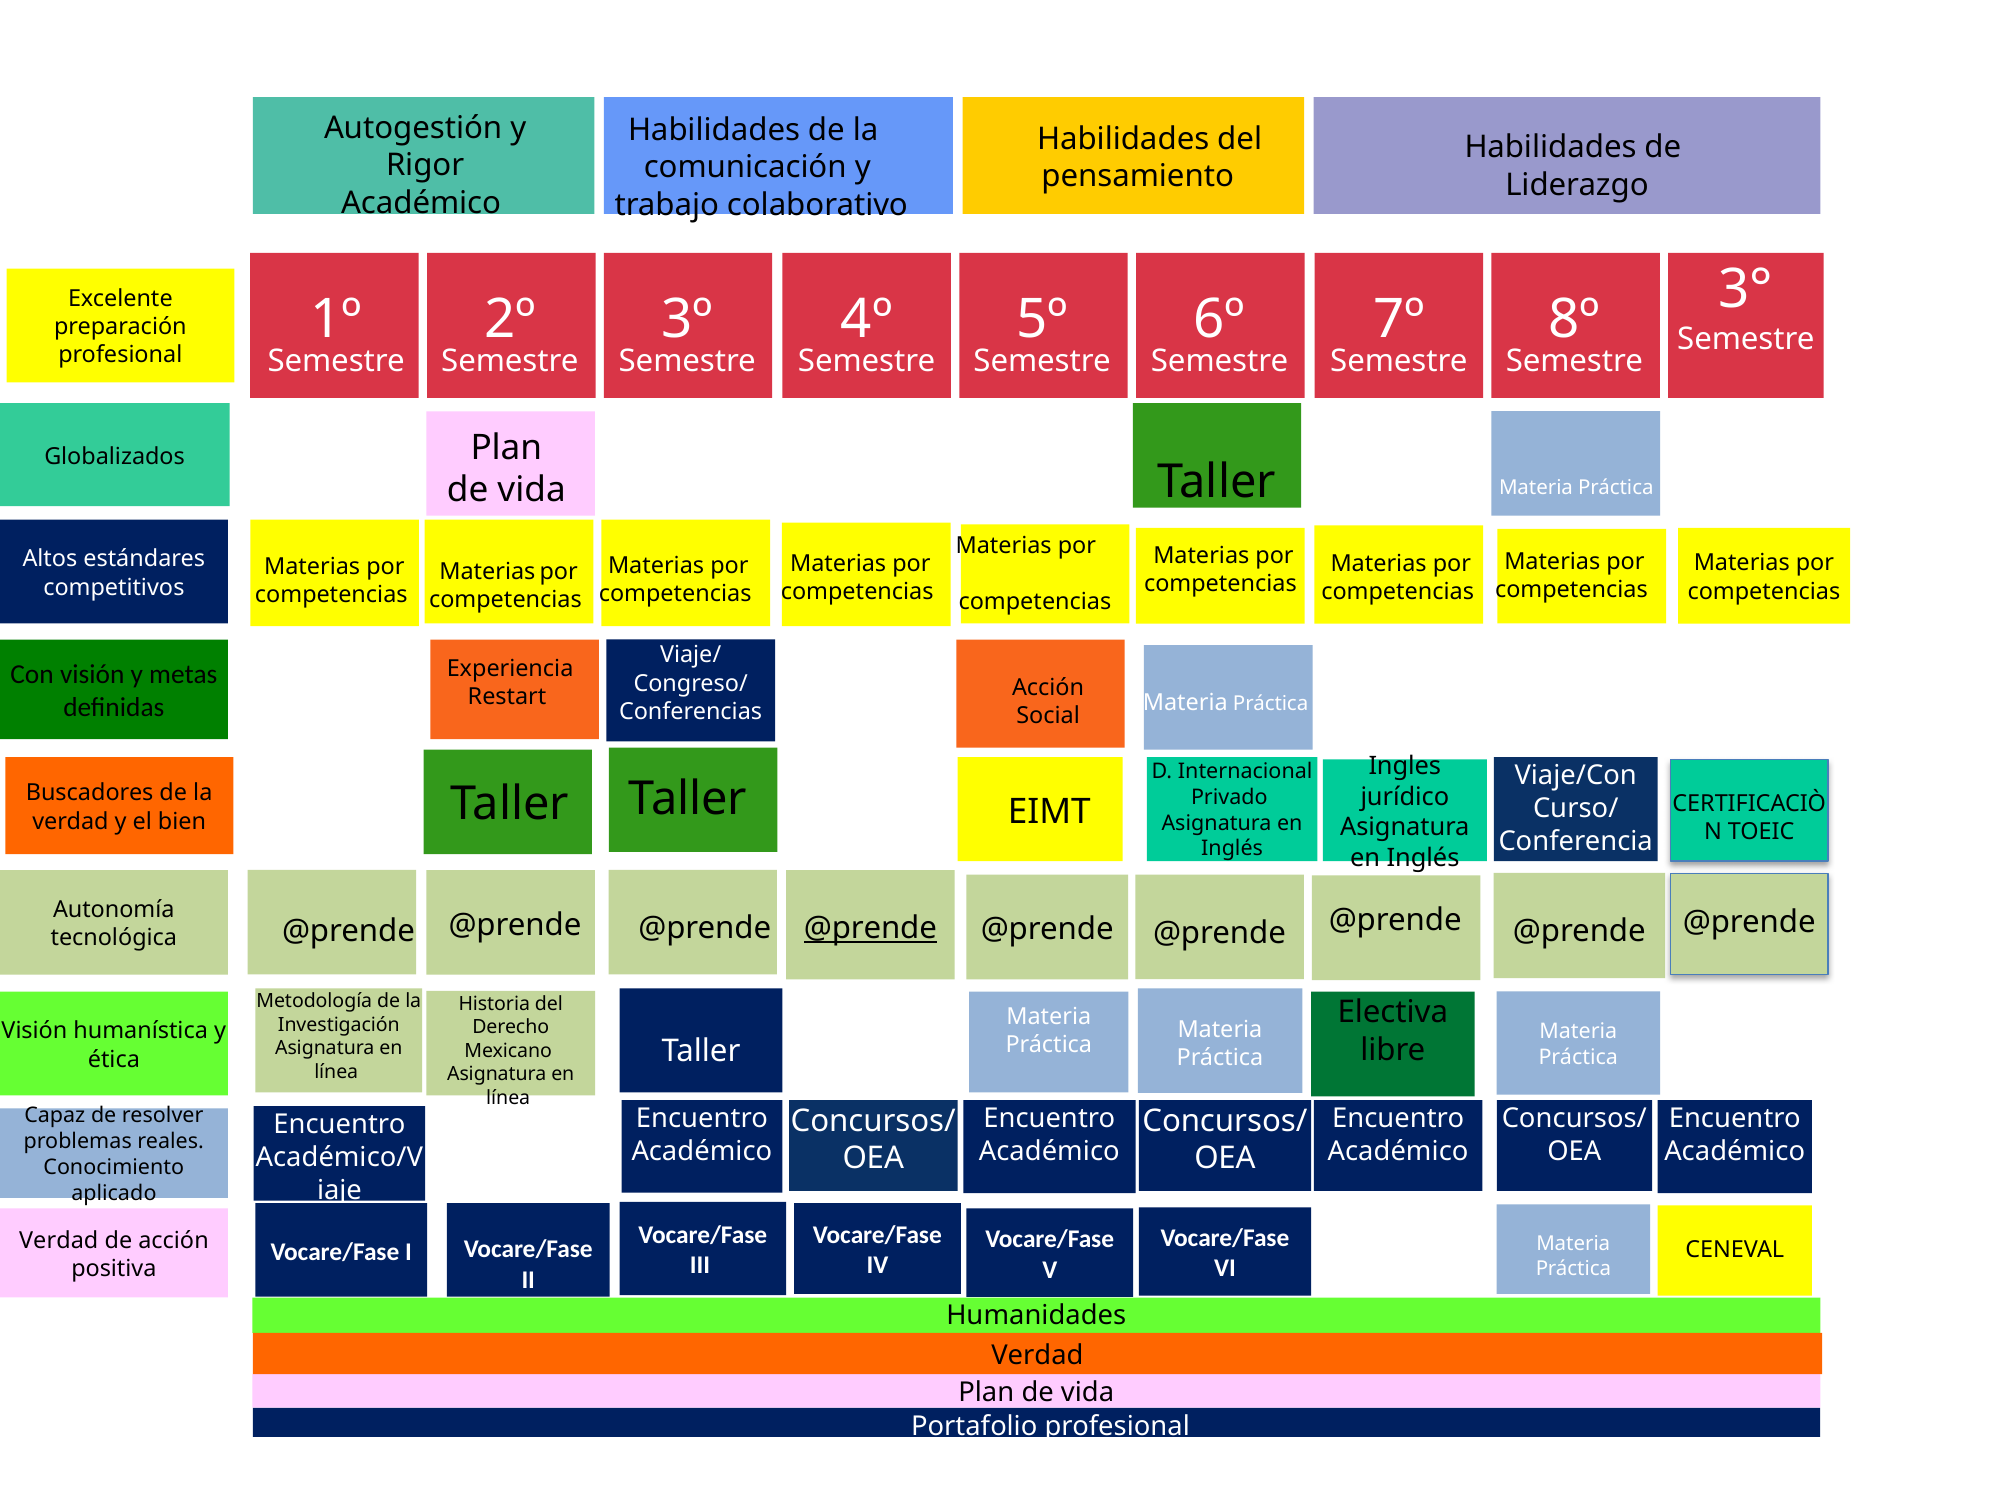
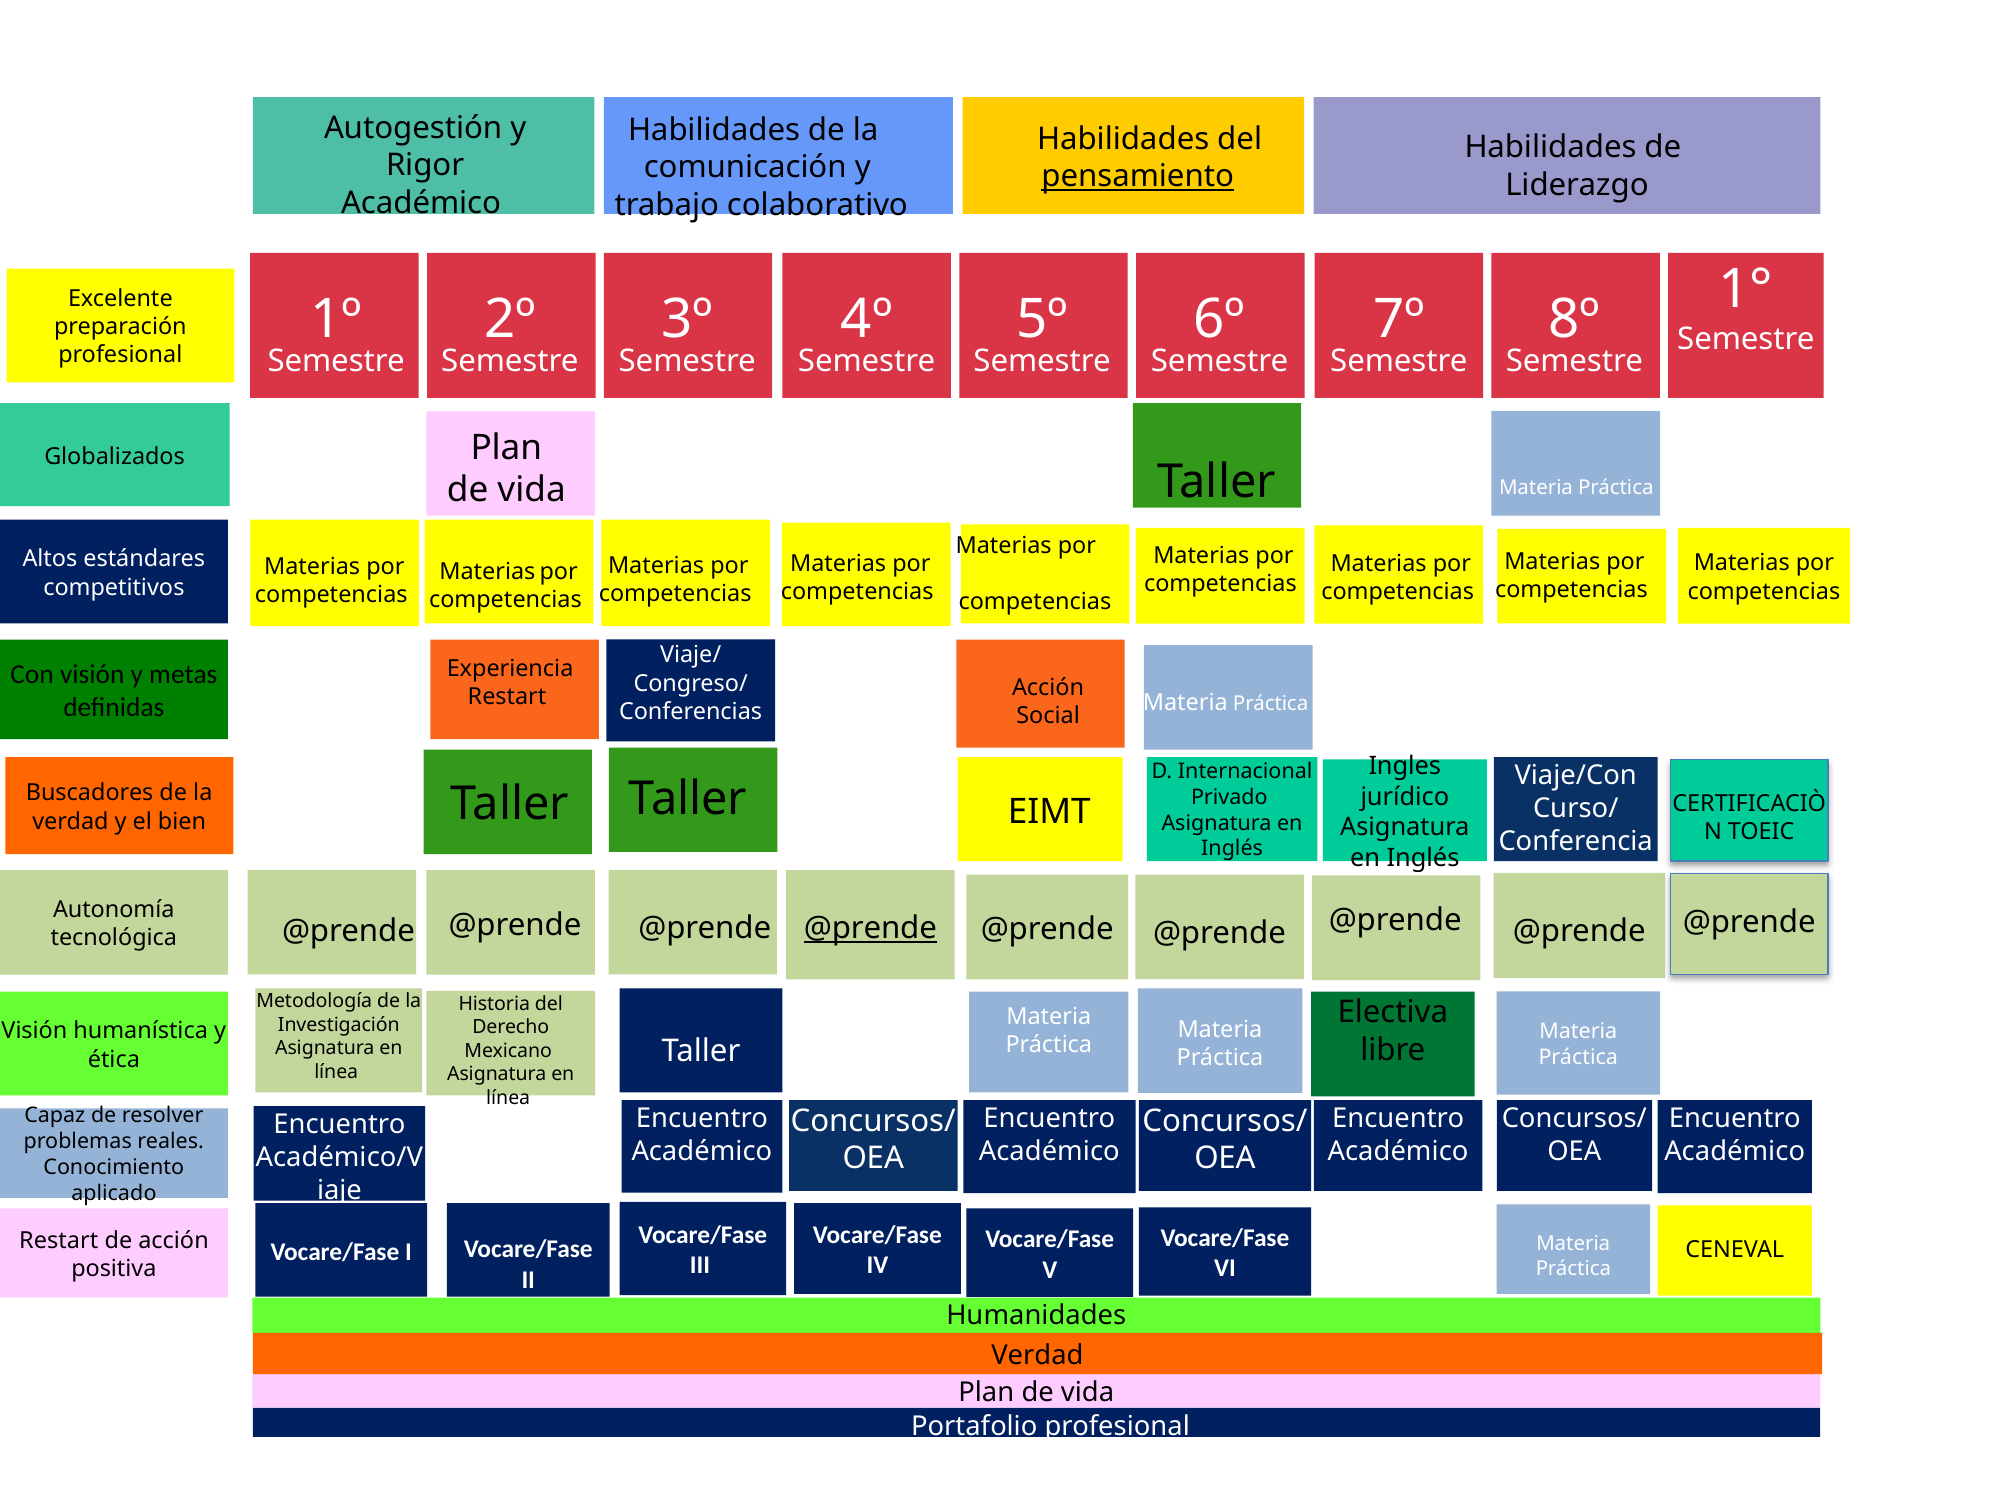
pensamiento underline: none -> present
3°: 3° -> 1°
Verdad at (59, 1240): Verdad -> Restart
